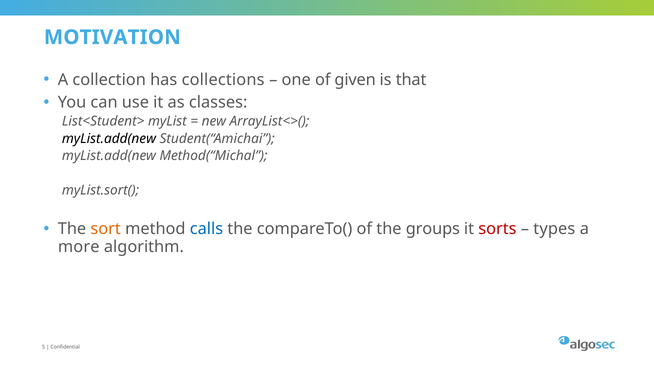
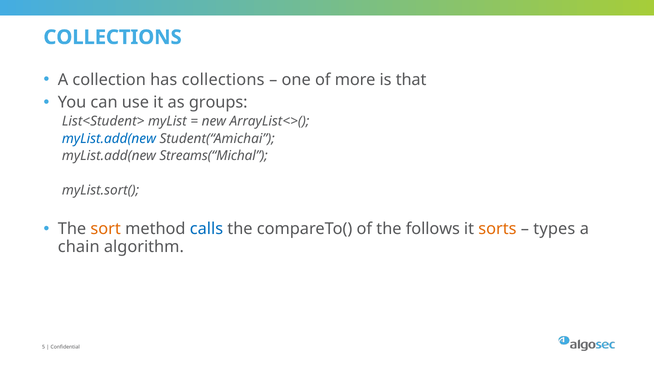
MOTIVATION at (112, 37): MOTIVATION -> COLLECTIONS
given: given -> more
classes: classes -> groups
myList.add(new at (109, 139) colour: black -> blue
Method(“Michal: Method(“Michal -> Streams(“Michal
groups: groups -> follows
sorts colour: red -> orange
more: more -> chain
